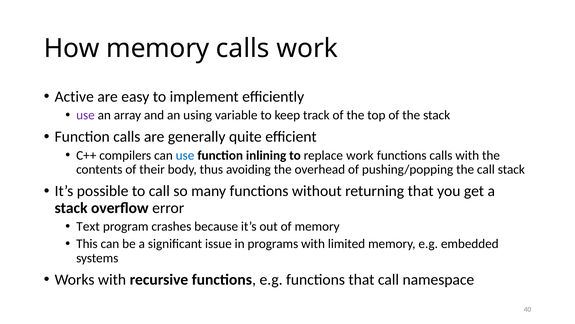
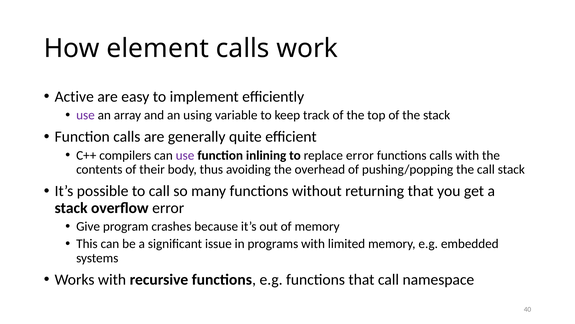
How memory: memory -> element
use at (185, 155) colour: blue -> purple
replace work: work -> error
Text: Text -> Give
